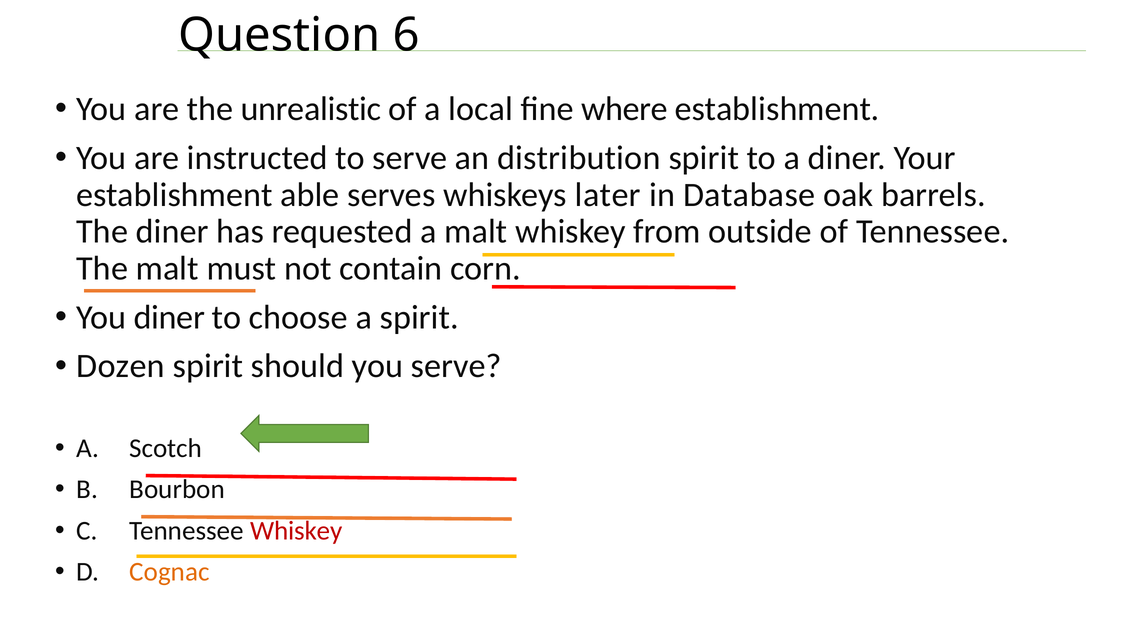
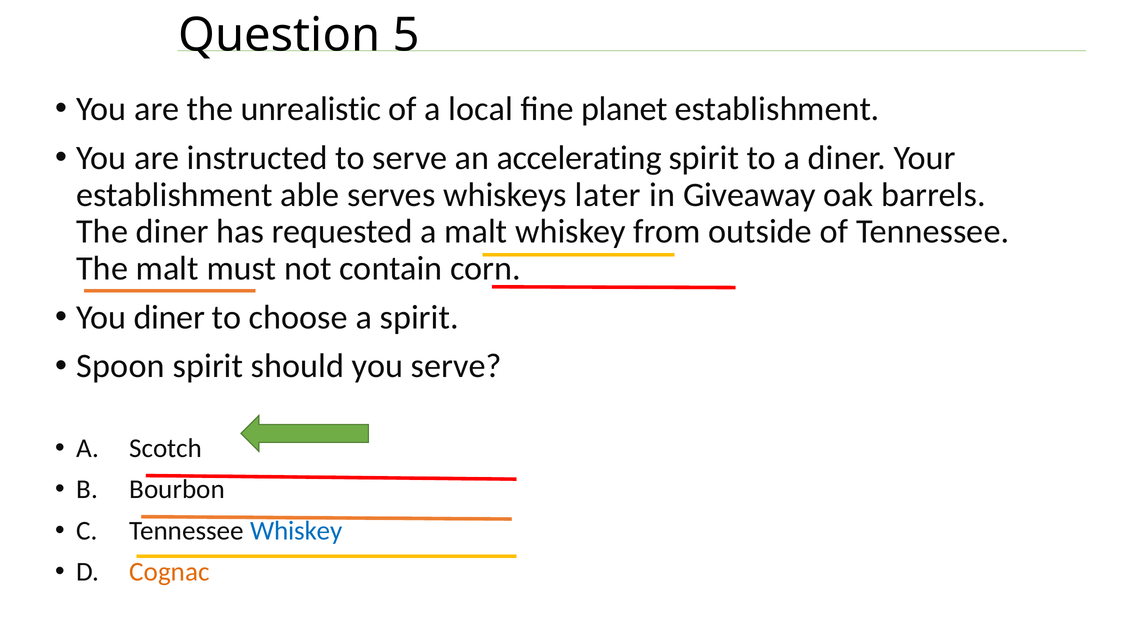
6: 6 -> 5
where: where -> planet
distribution: distribution -> accelerating
Database: Database -> Giveaway
Dozen: Dozen -> Spoon
Whiskey at (296, 531) colour: red -> blue
